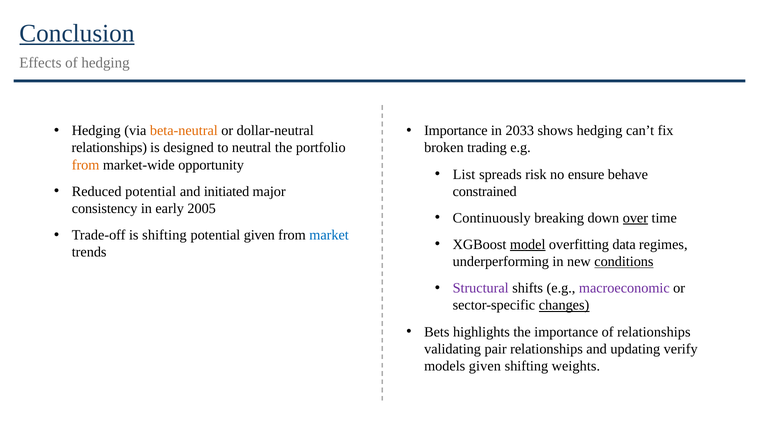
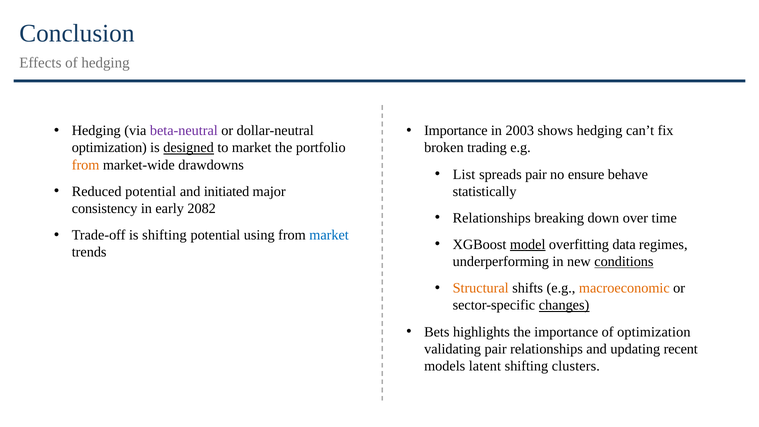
Conclusion underline: present -> none
beta-neutral colour: orange -> purple
2033: 2033 -> 2003
relationships at (109, 148): relationships -> optimization
designed underline: none -> present
to neutral: neutral -> market
opportunity: opportunity -> drawdowns
spreads risk: risk -> pair
constrained: constrained -> statistically
2005: 2005 -> 2082
Continuously at (492, 218): Continuously -> Relationships
over underline: present -> none
potential given: given -> using
Structural colour: purple -> orange
macroeconomic colour: purple -> orange
of relationships: relationships -> optimization
verify: verify -> recent
models given: given -> latent
weights: weights -> clusters
